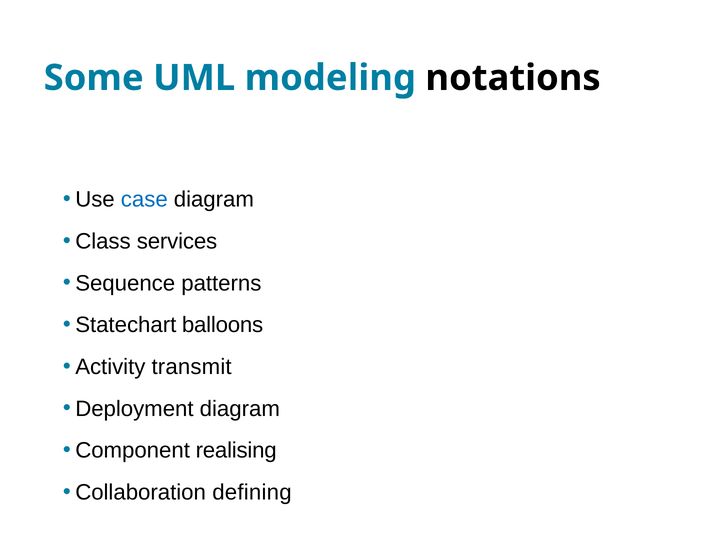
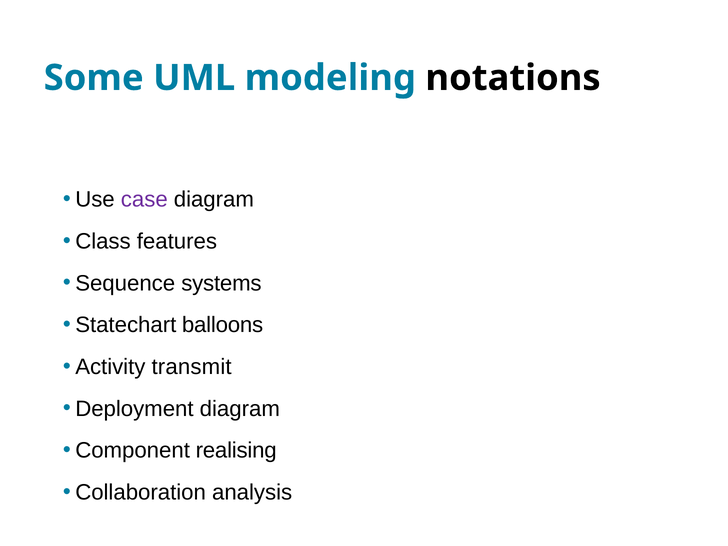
case colour: blue -> purple
services: services -> features
patterns: patterns -> systems
defining: defining -> analysis
